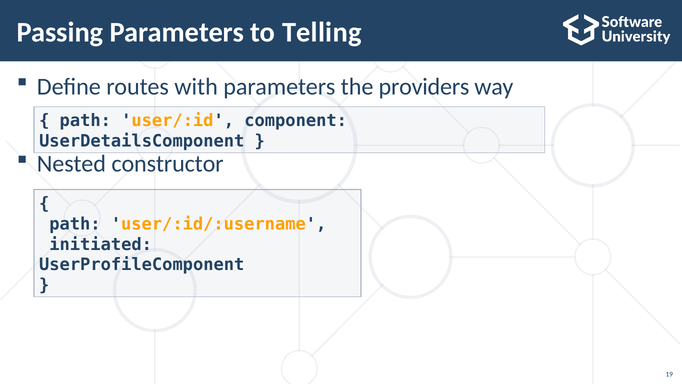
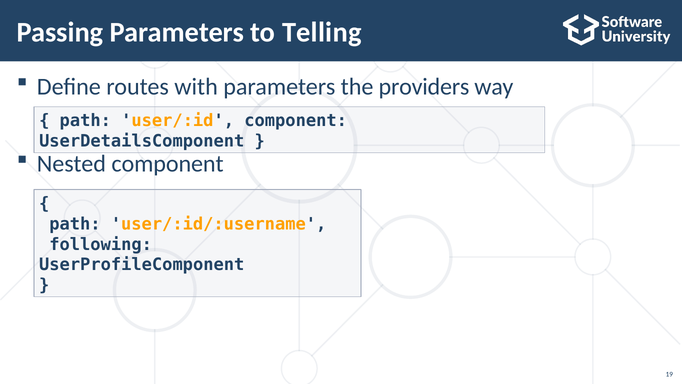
Nested constructor: constructor -> component
initiated: initiated -> following
